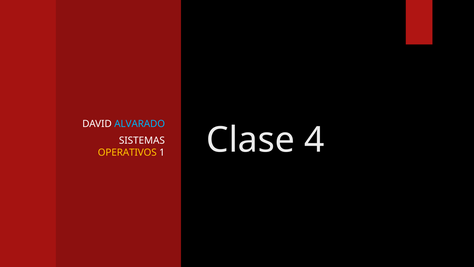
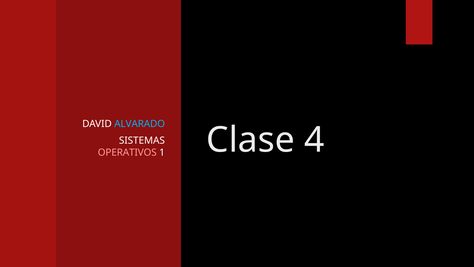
OPERATIVOS colour: yellow -> pink
